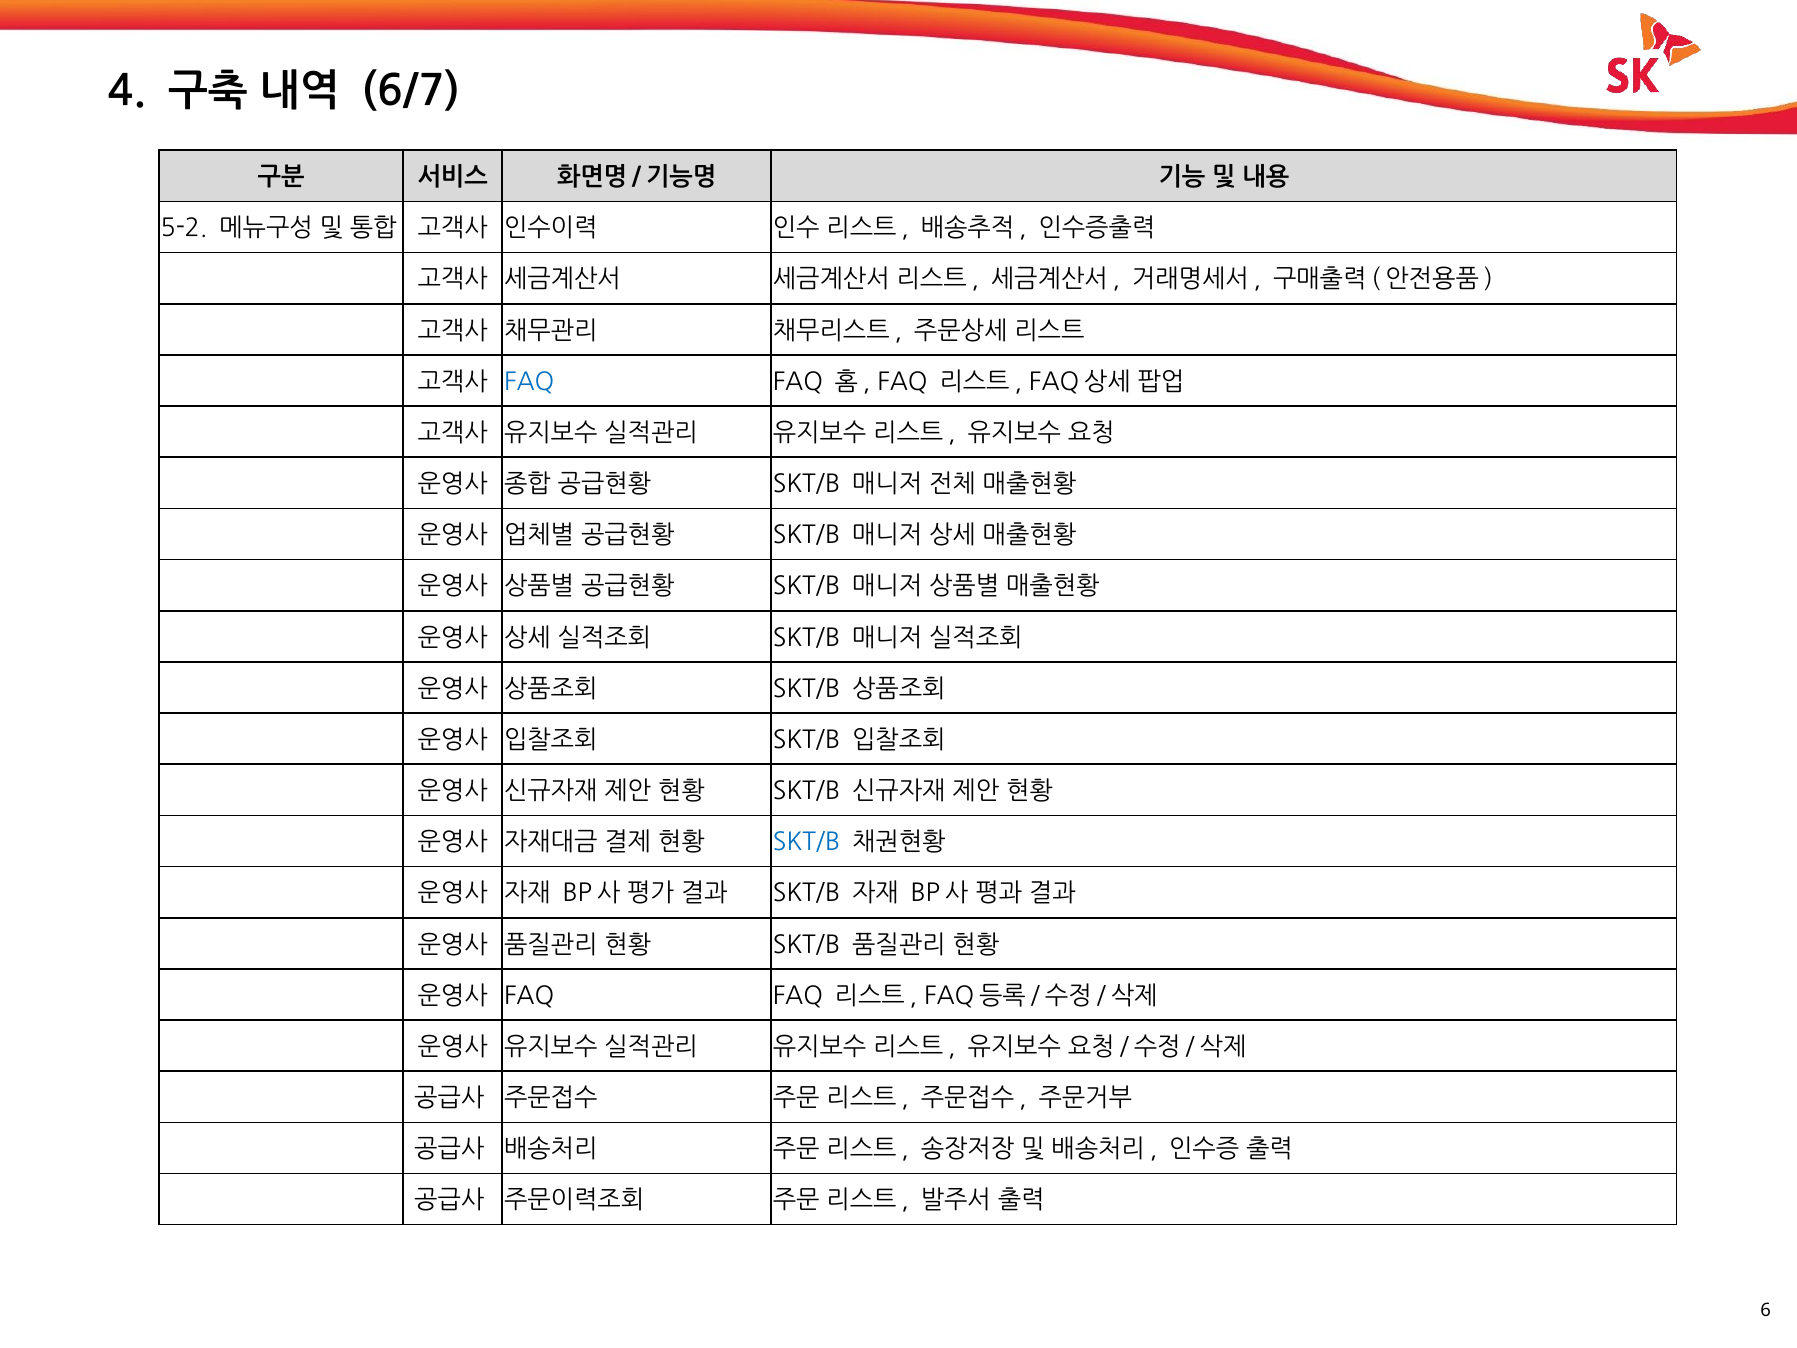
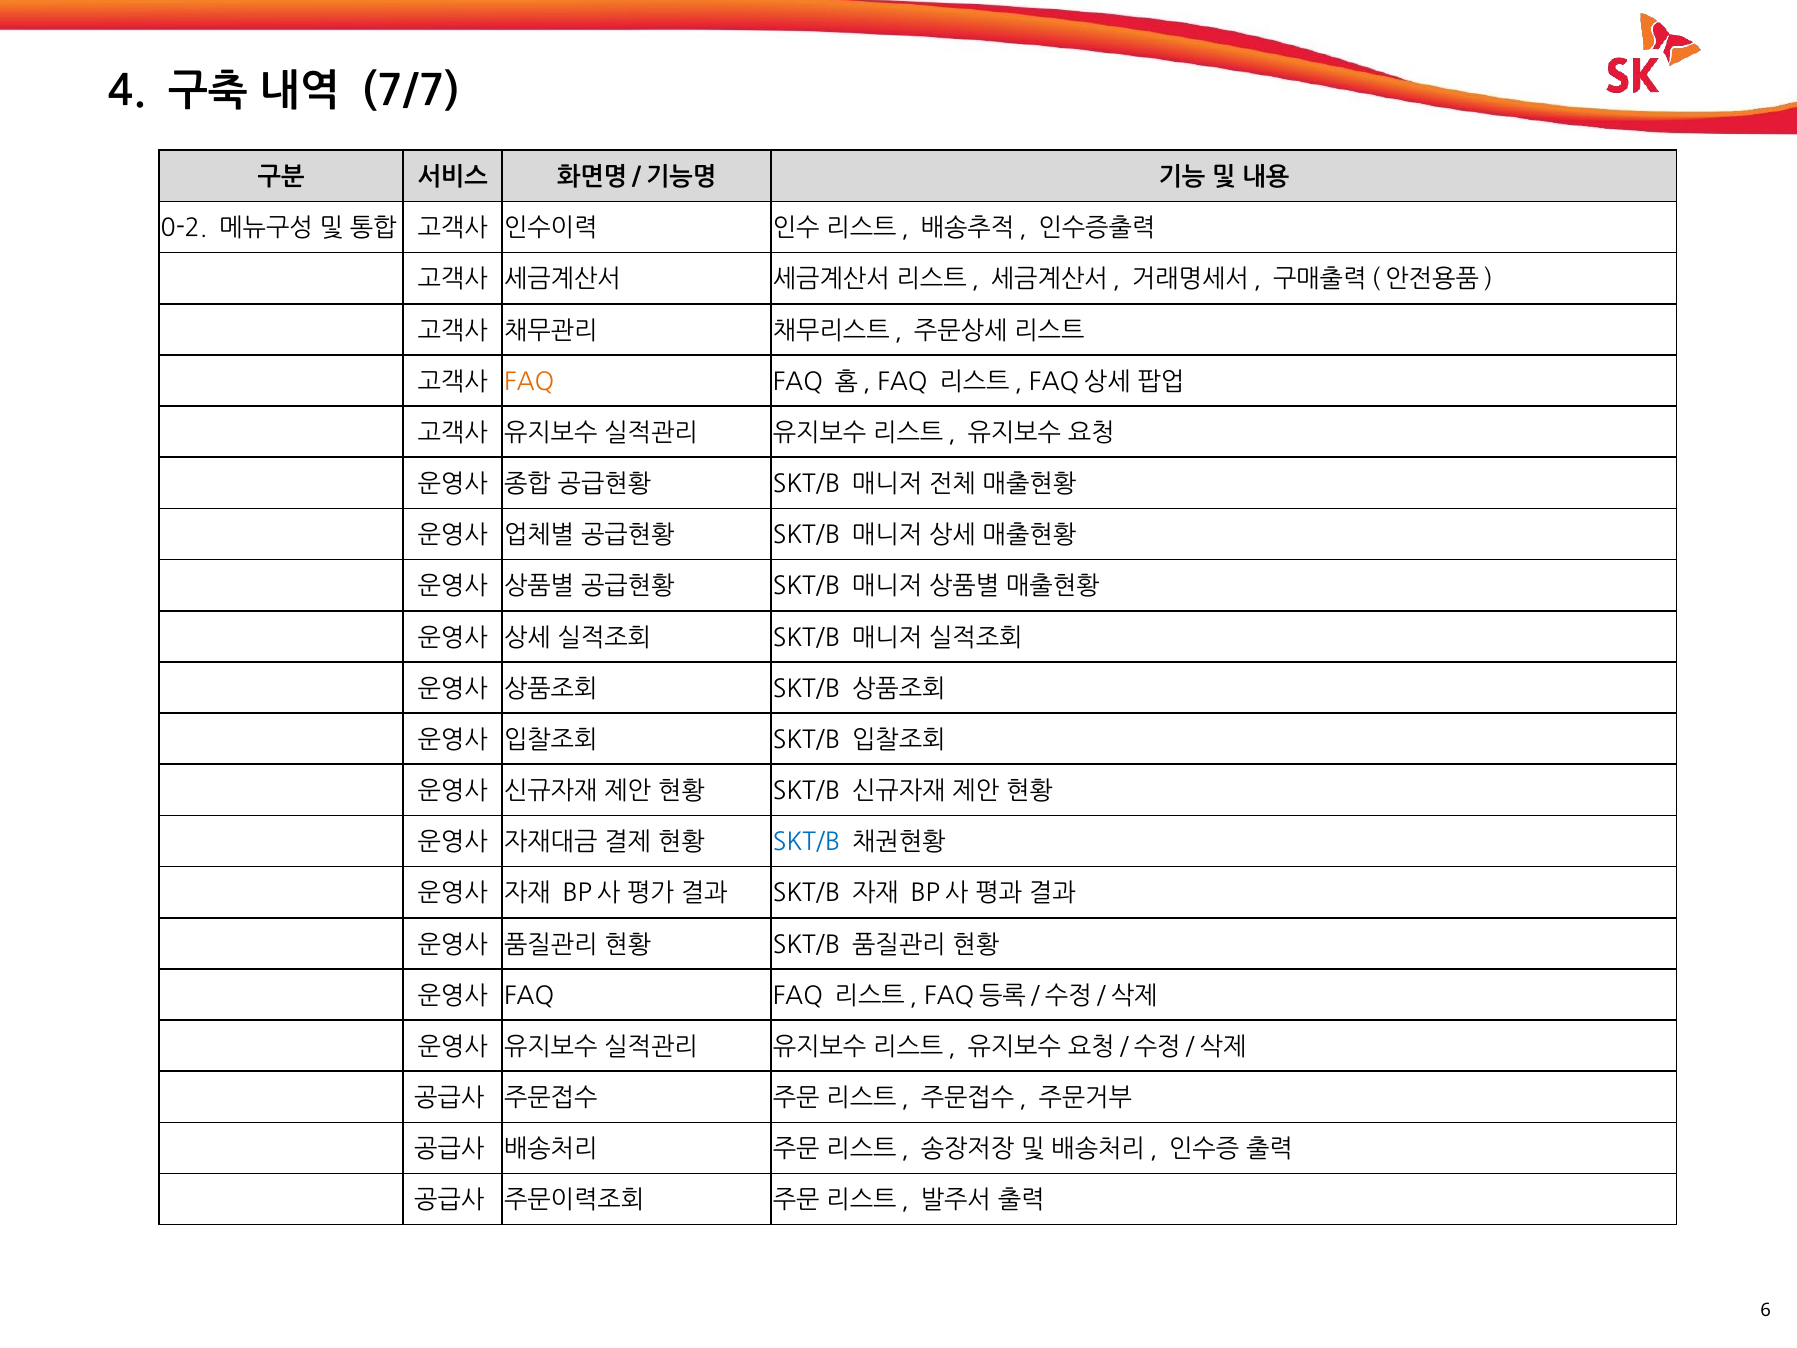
6/7: 6/7 -> 7/7
5-2: 5-2 -> 0-2
FAQ at (529, 382) colour: blue -> orange
